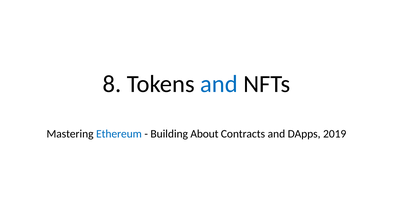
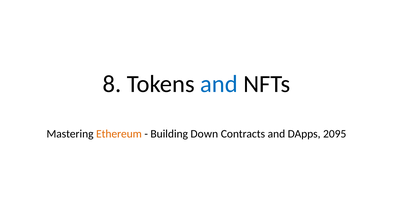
Ethereum colour: blue -> orange
About: About -> Down
2019: 2019 -> 2095
